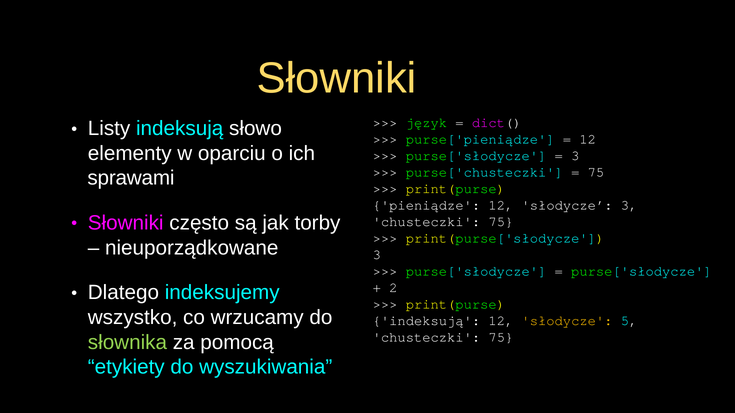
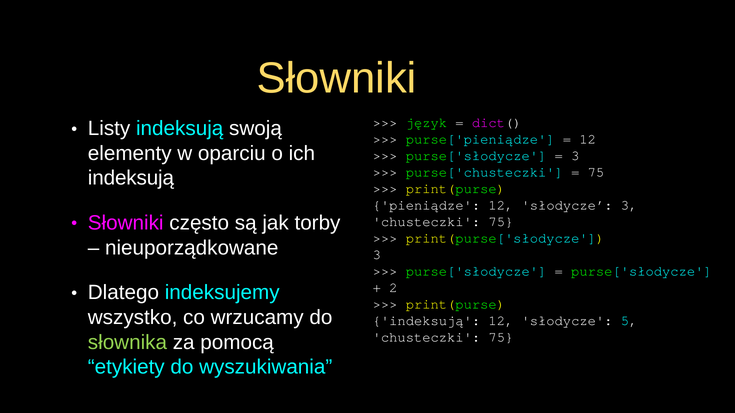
słowo: słowo -> swoją
sprawami at (131, 178): sprawami -> indeksują
słodycze at (567, 321) colour: yellow -> white
